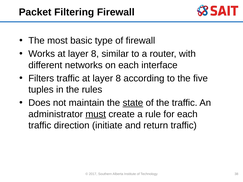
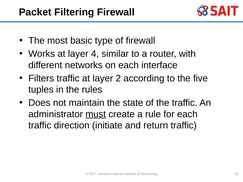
Works at layer 8: 8 -> 4
traffic at layer 8: 8 -> 2
state underline: present -> none
